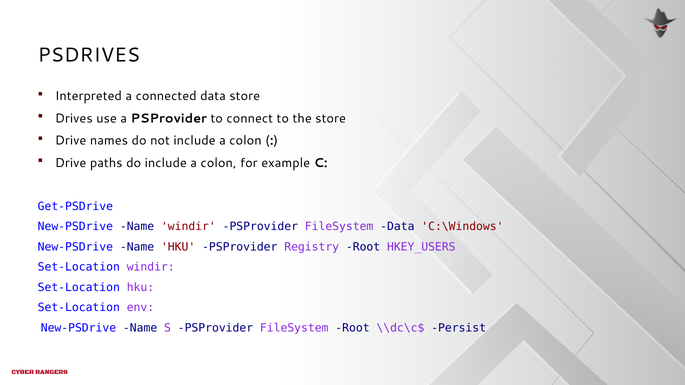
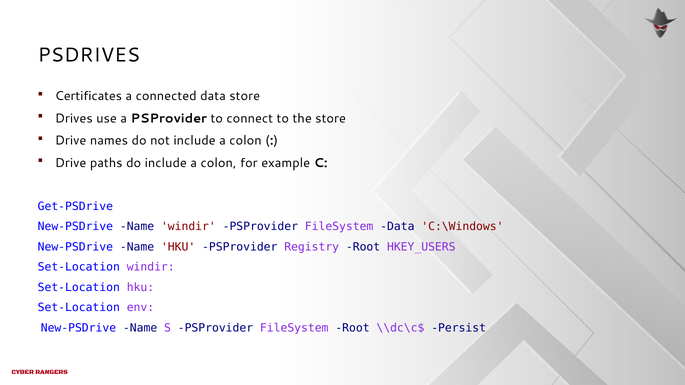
Interpreted: Interpreted -> Certificates
